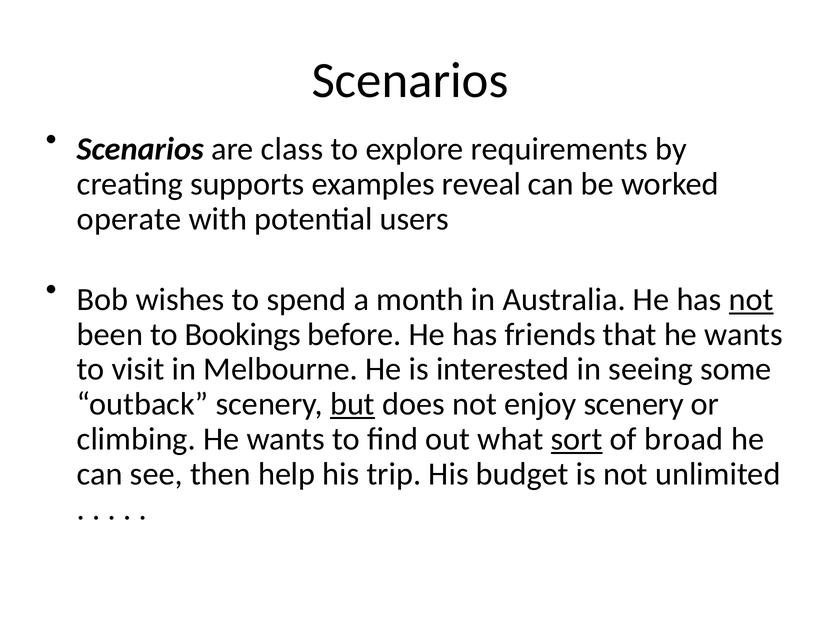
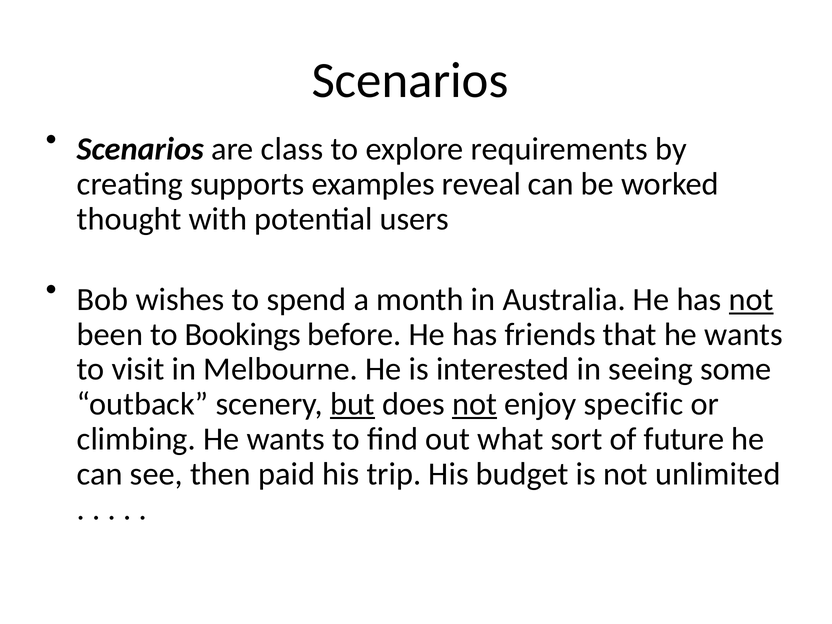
operate: operate -> thought
not at (474, 404) underline: none -> present
enjoy scenery: scenery -> specific
sort underline: present -> none
broad: broad -> future
help: help -> paid
